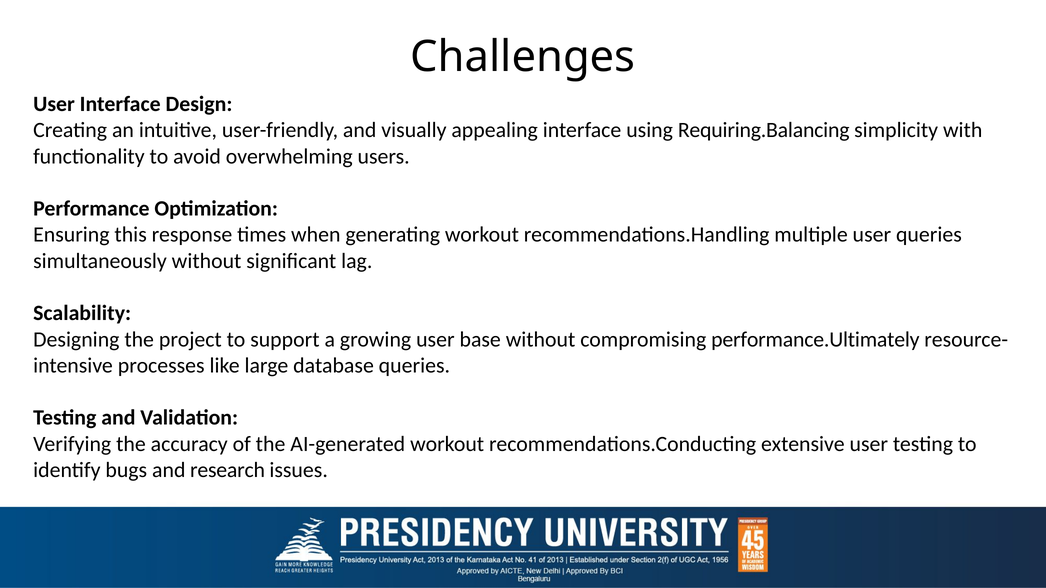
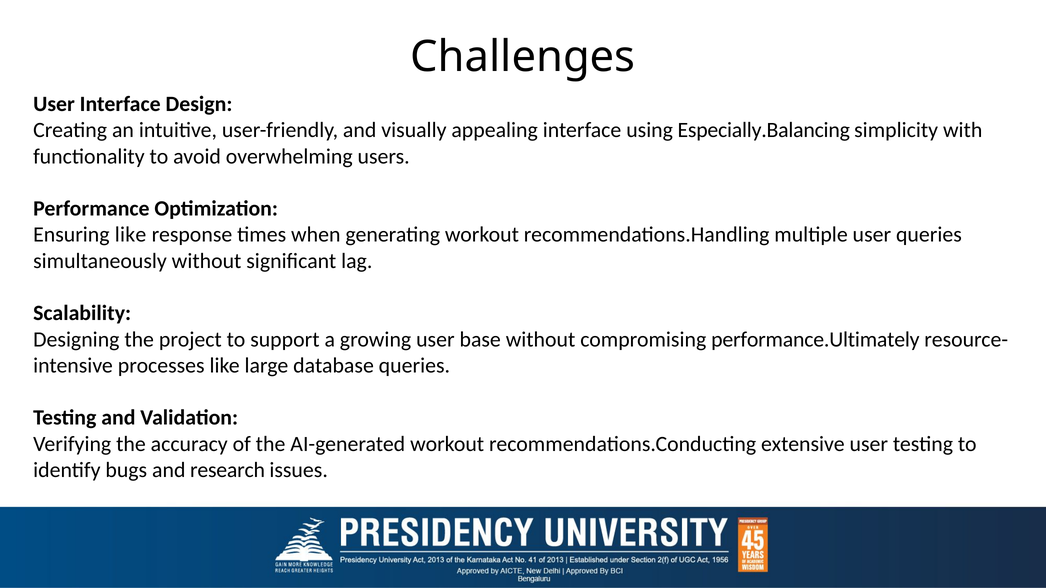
Requiring.Balancing: Requiring.Balancing -> Especially.Balancing
Ensuring this: this -> like
